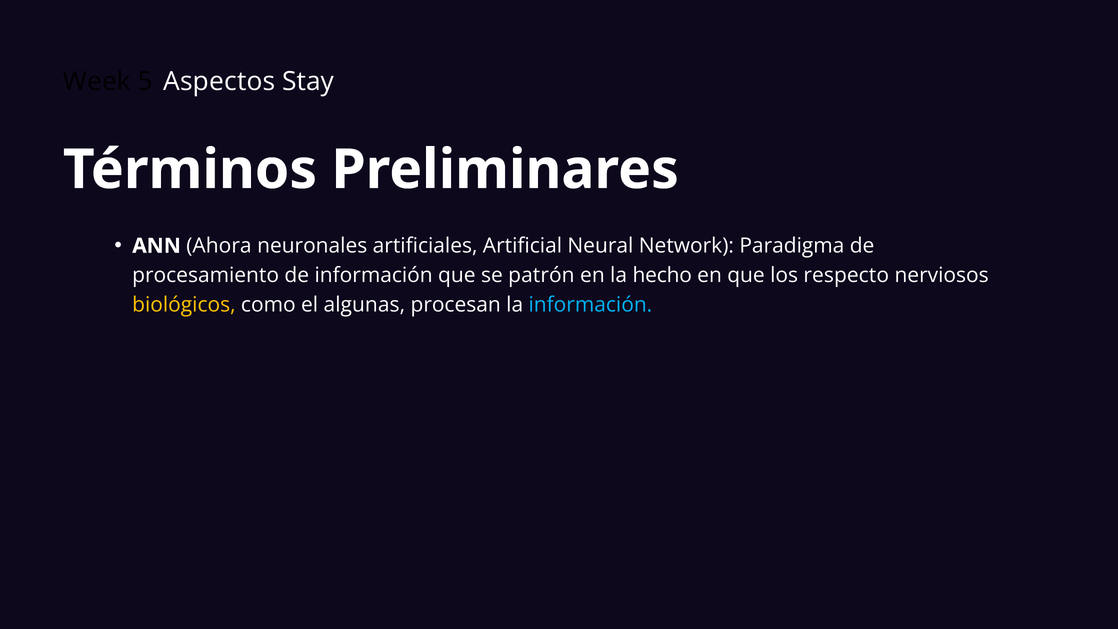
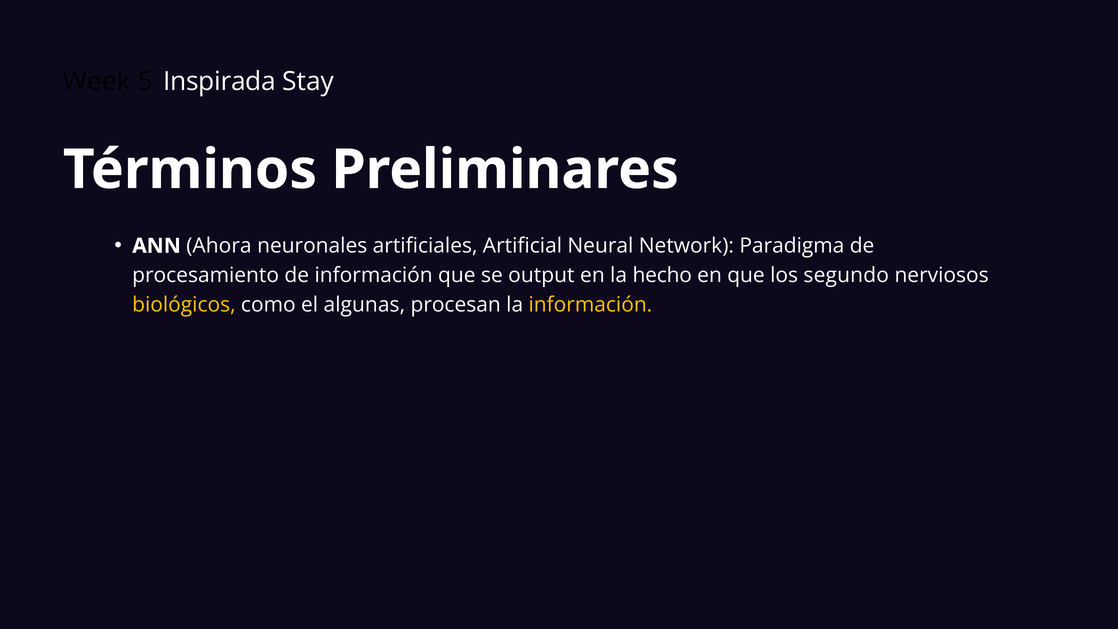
Aspectos: Aspectos -> Inspirada
patrón: patrón -> output
respecto: respecto -> segundo
información at (590, 305) colour: light blue -> yellow
